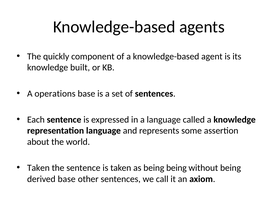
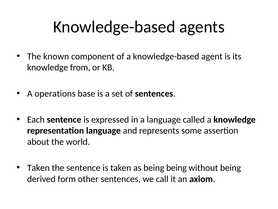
quickly: quickly -> known
built: built -> from
derived base: base -> form
